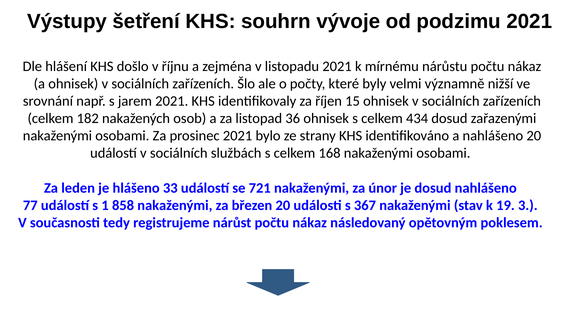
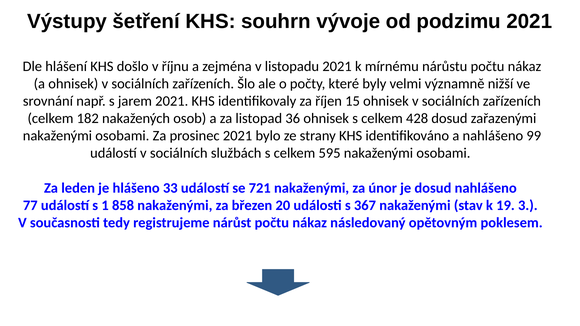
434: 434 -> 428
nahlášeno 20: 20 -> 99
168: 168 -> 595
